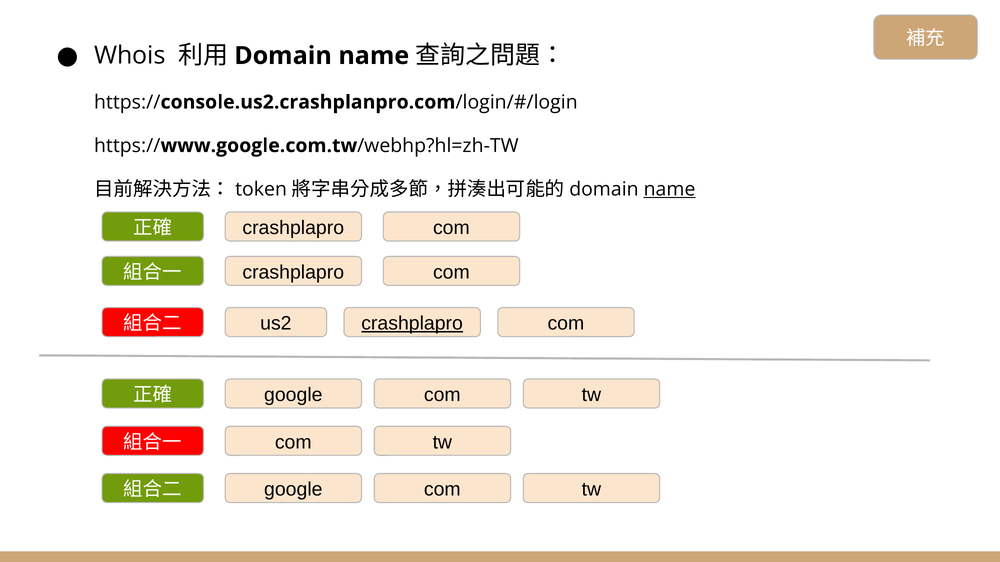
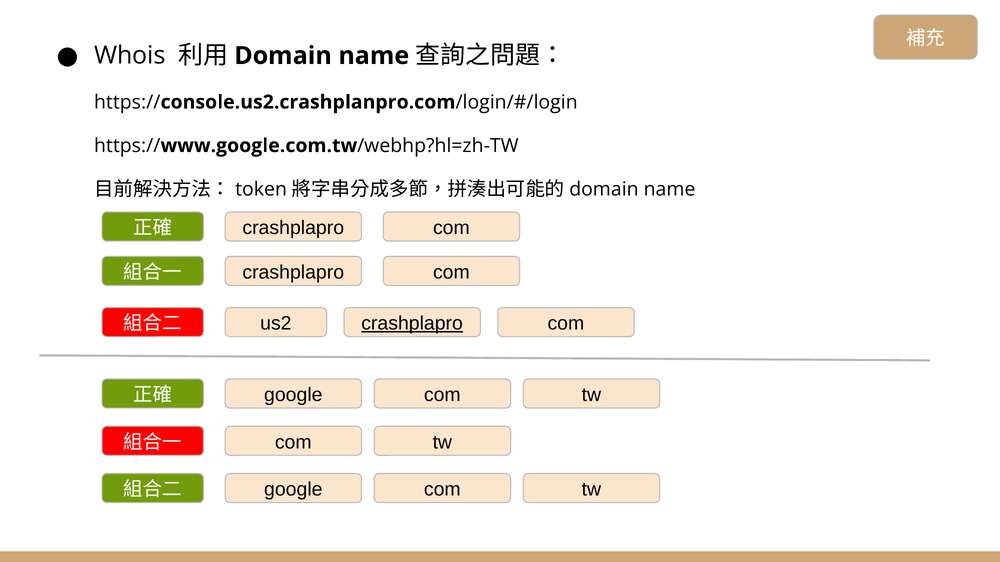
name underline: present -> none
